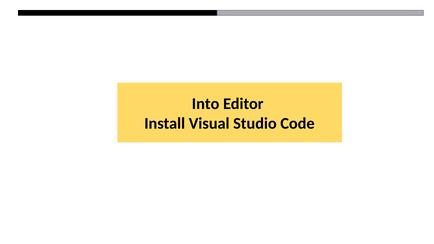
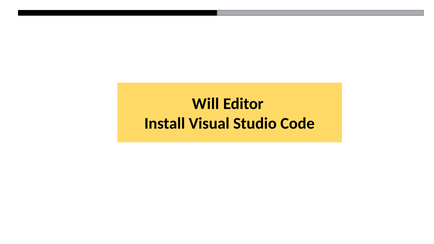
Into: Into -> Will
